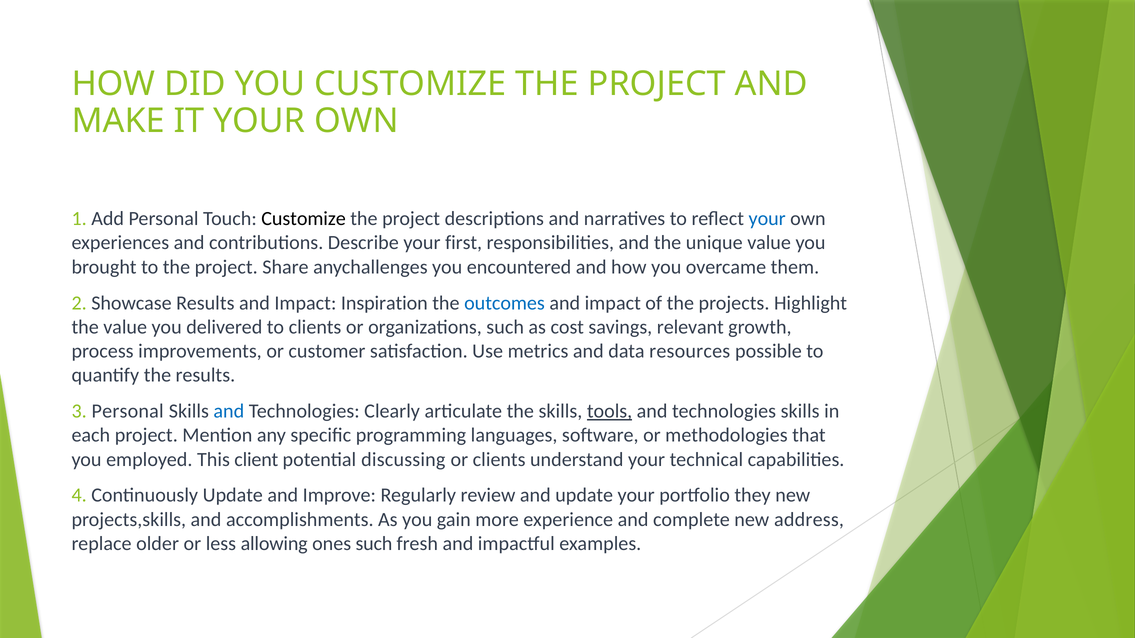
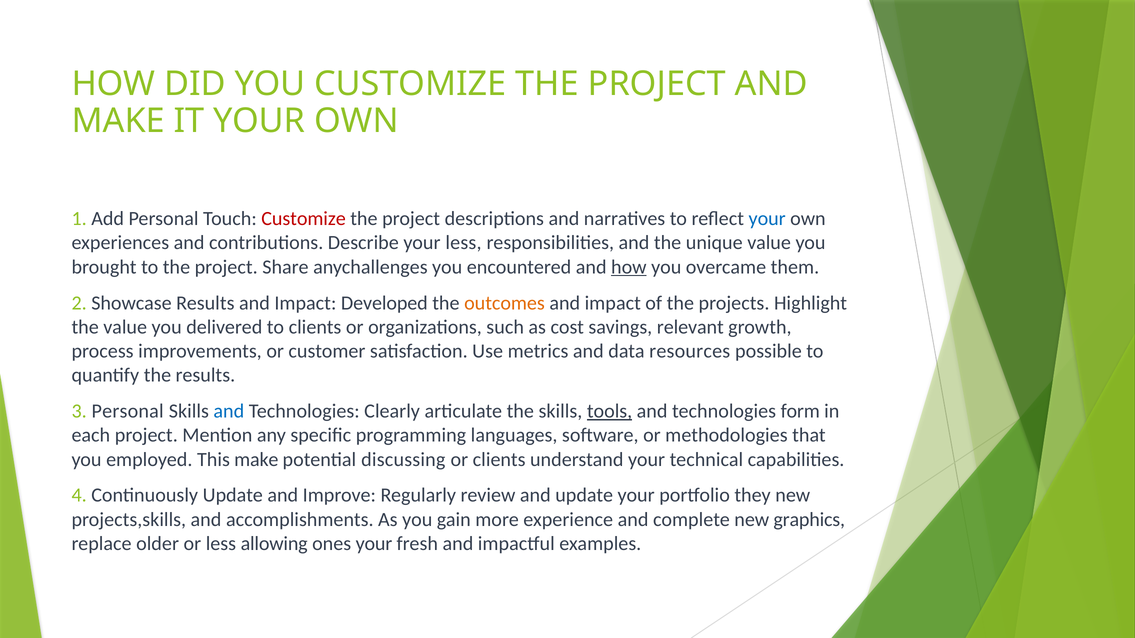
Customize at (304, 219) colour: black -> red
your first: first -> less
how at (629, 267) underline: none -> present
Inspiration: Inspiration -> Developed
outcomes colour: blue -> orange
technologies skills: skills -> form
This client: client -> make
address: address -> graphics
ones such: such -> your
